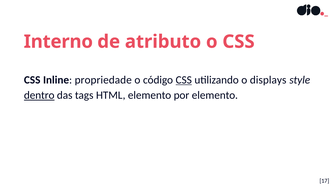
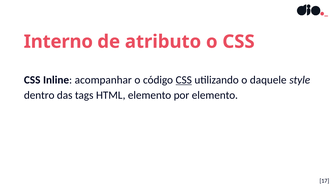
propriedade: propriedade -> acompanhar
displays: displays -> daquele
dentro underline: present -> none
